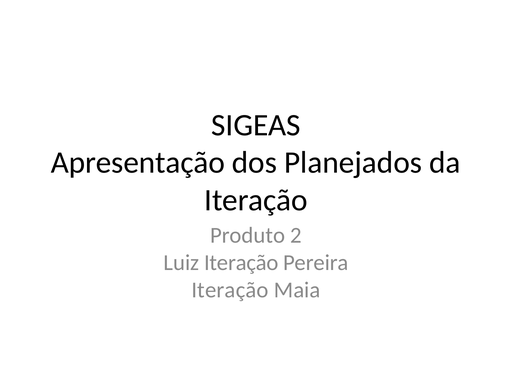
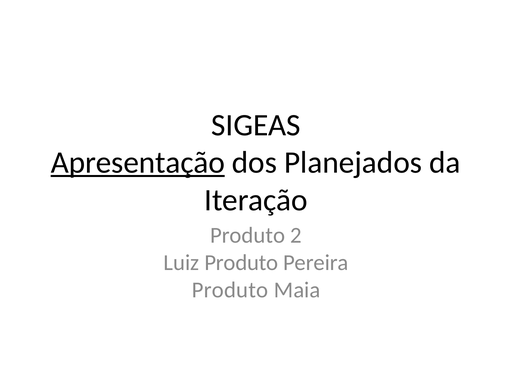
Apresentação underline: none -> present
Luiz Iteração: Iteração -> Produto
Iteração at (230, 290): Iteração -> Produto
